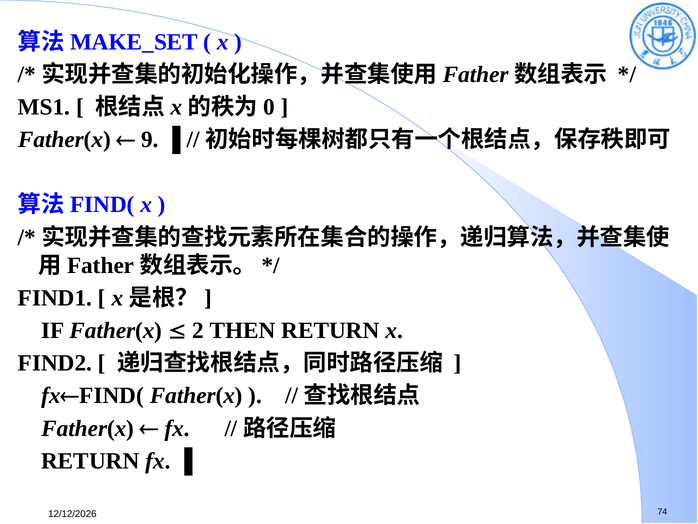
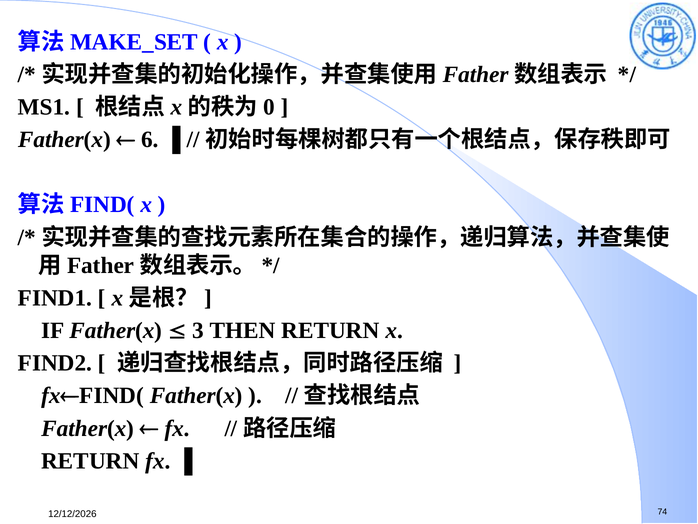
9: 9 -> 6
2: 2 -> 3
